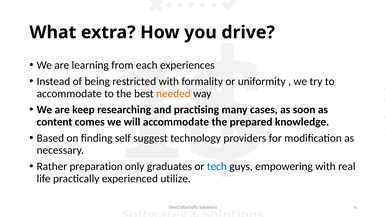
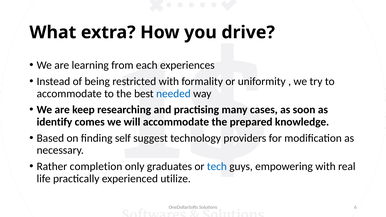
needed colour: orange -> blue
content: content -> identify
preparation: preparation -> completion
